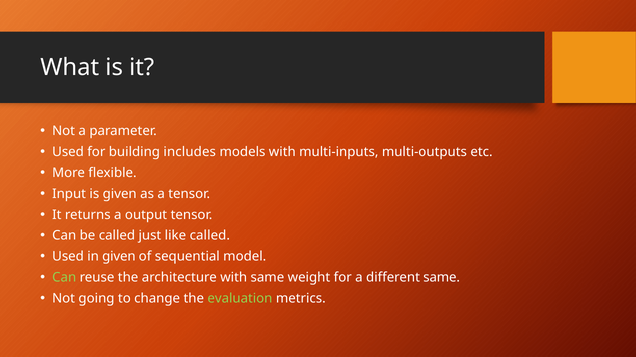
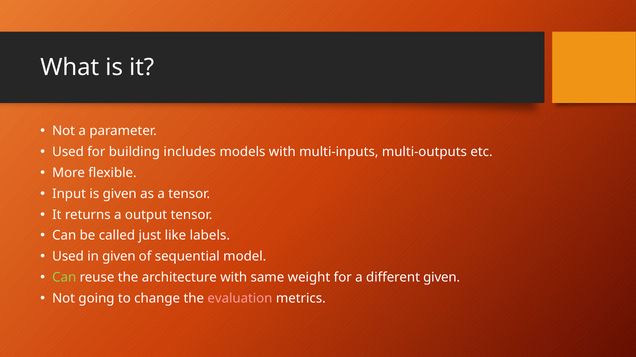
like called: called -> labels
different same: same -> given
evaluation colour: light green -> pink
